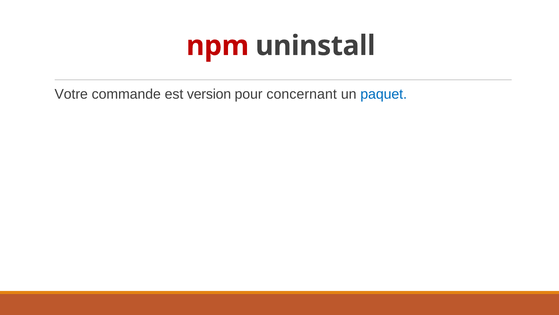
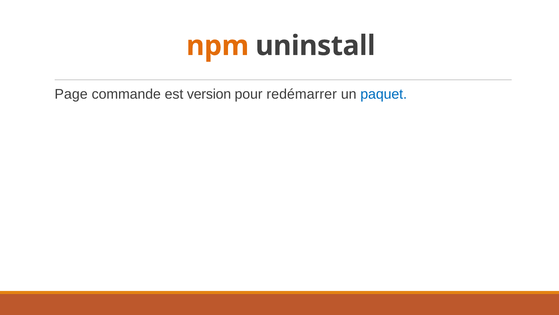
npm colour: red -> orange
Votre: Votre -> Page
concernant: concernant -> redémarrer
